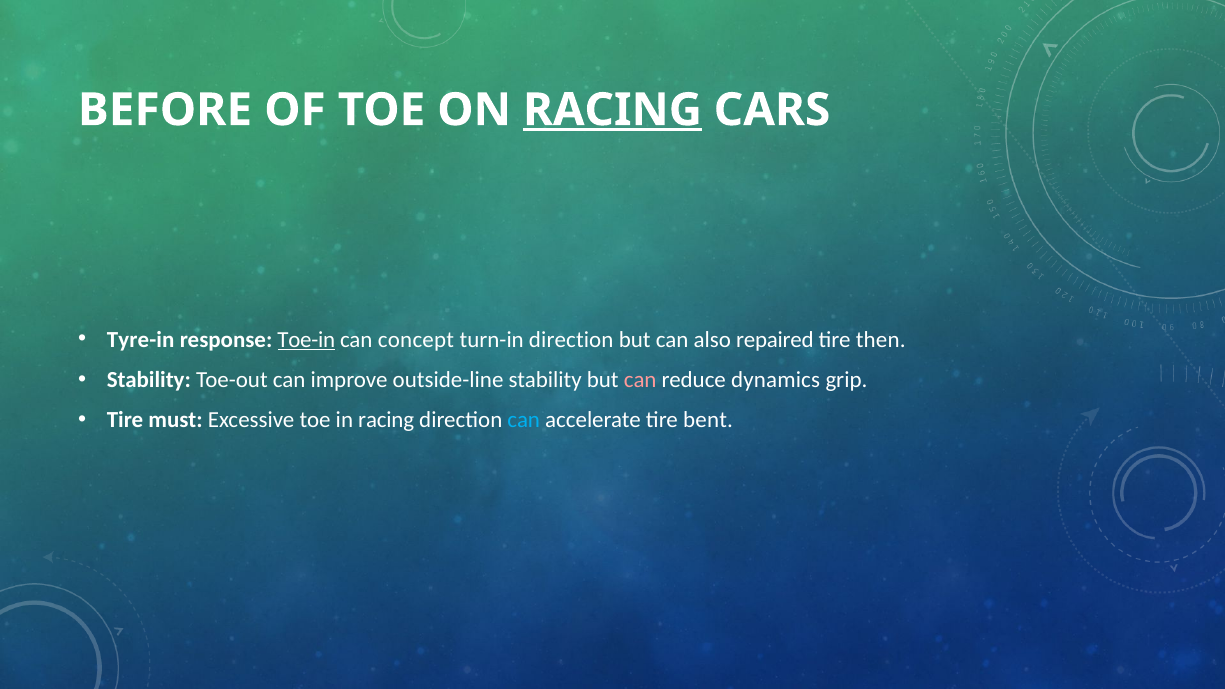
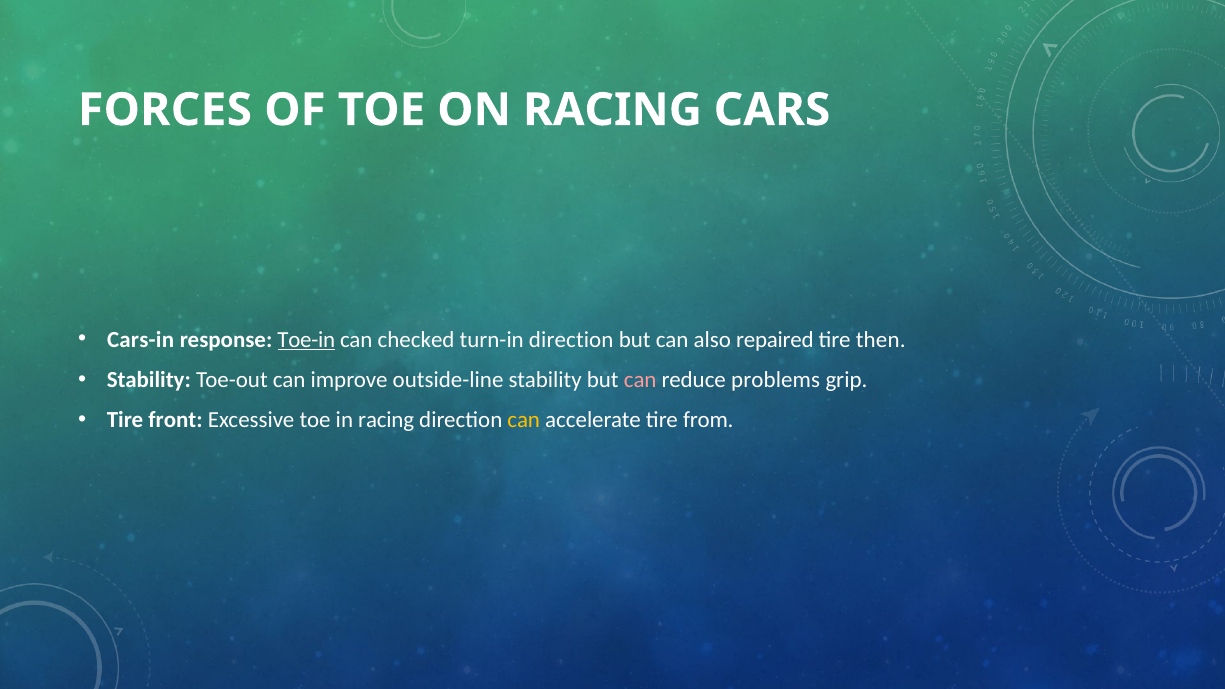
BEFORE: BEFORE -> FORCES
RACING at (612, 110) underline: present -> none
Tyre-in: Tyre-in -> Cars-in
concept: concept -> checked
dynamics: dynamics -> problems
must: must -> front
can at (524, 420) colour: light blue -> yellow
bent: bent -> from
